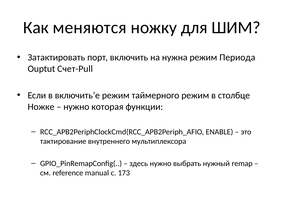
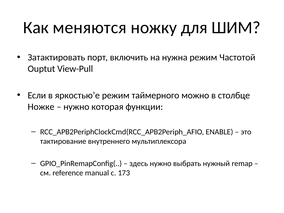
Периода: Периода -> Частотой
Счет-Pull: Счет-Pull -> View-Pull
включить’e: включить’e -> яркостью’e
таймерного режим: режим -> можно
